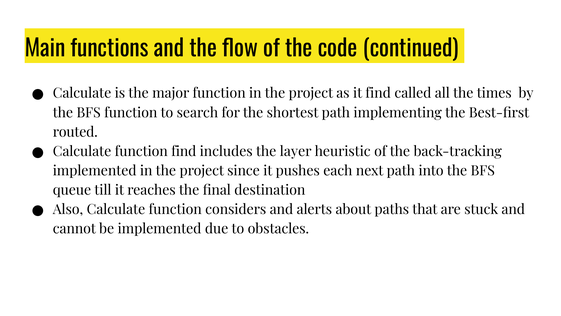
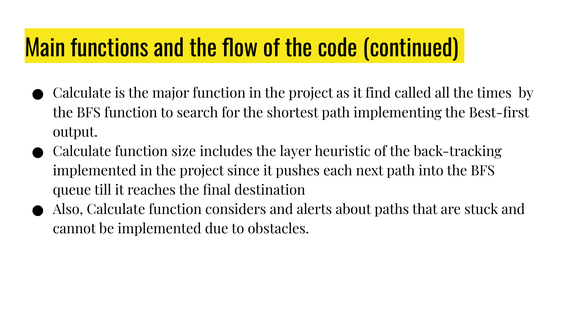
routed: routed -> output
function find: find -> size
